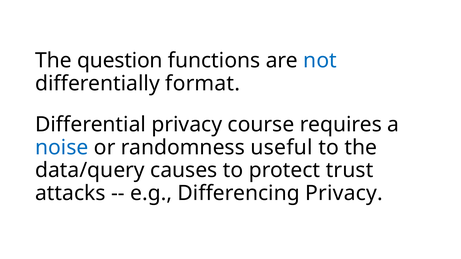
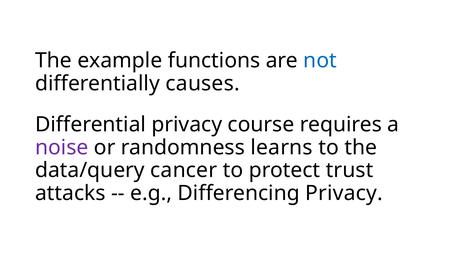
question: question -> example
format: format -> causes
noise colour: blue -> purple
useful: useful -> learns
causes: causes -> cancer
